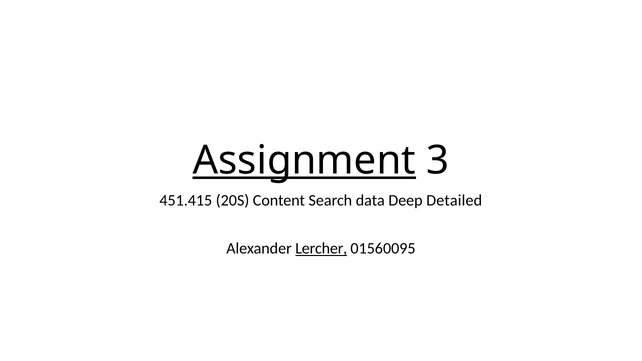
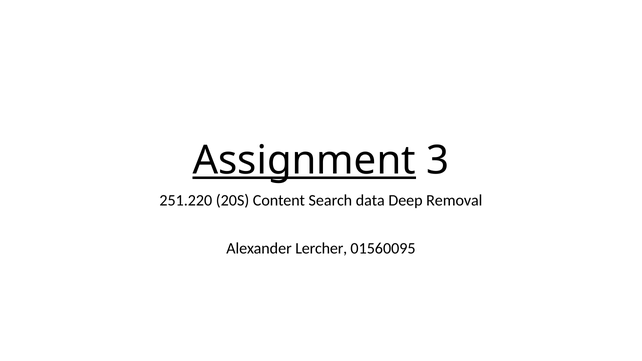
451.415: 451.415 -> 251.220
Detailed: Detailed -> Removal
Lercher underline: present -> none
